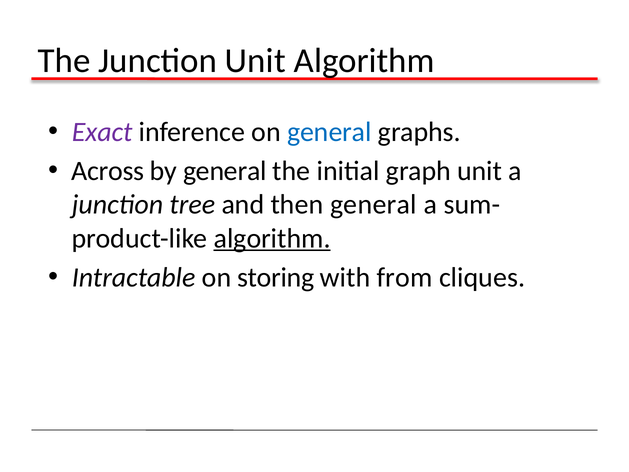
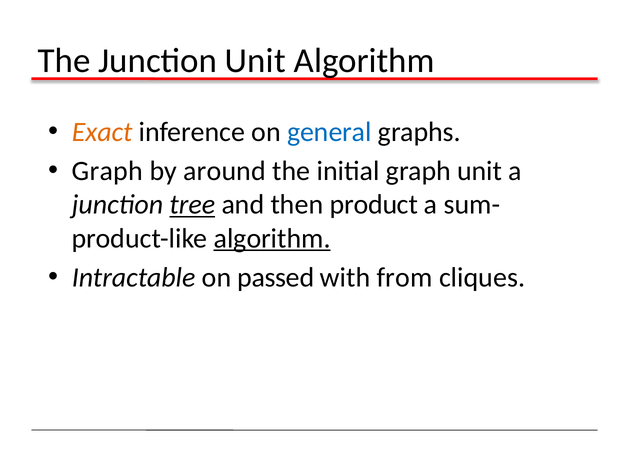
Exact colour: purple -> orange
Across at (108, 171): Across -> Graph
by general: general -> around
tree underline: none -> present
then general: general -> product
storing: storing -> passed
